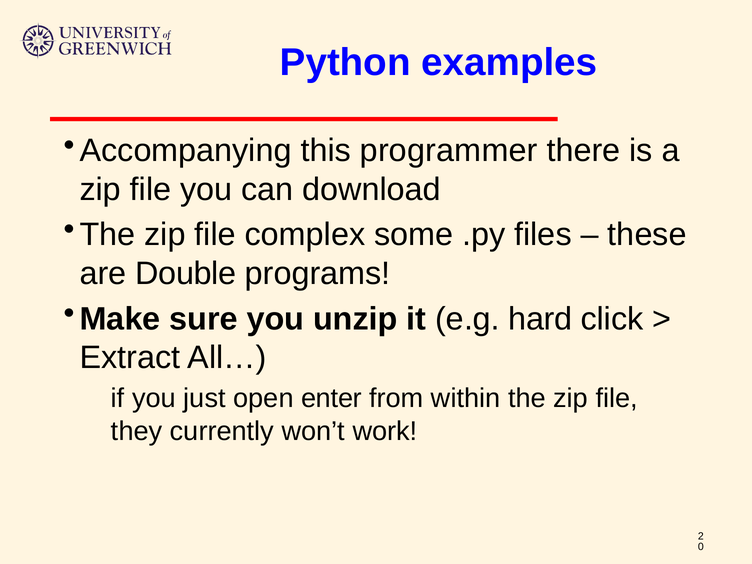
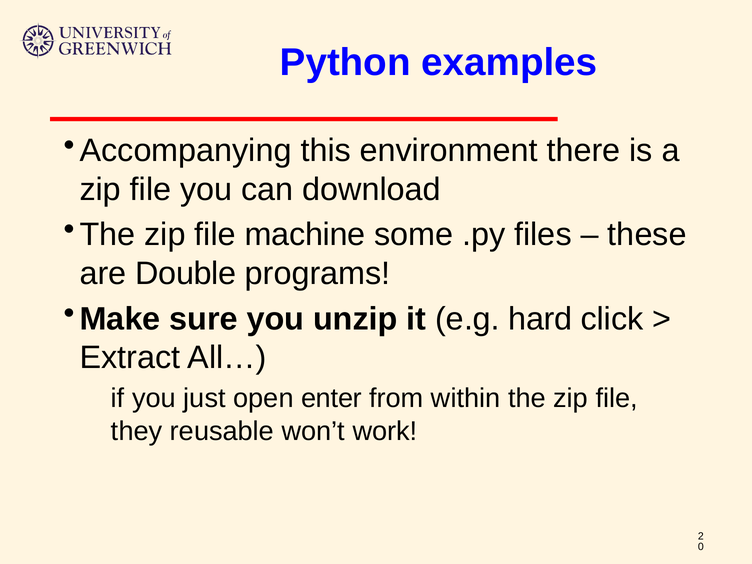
programmer: programmer -> environment
complex: complex -> machine
currently: currently -> reusable
